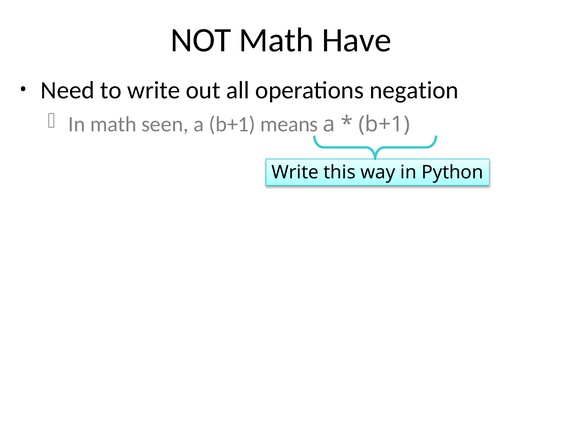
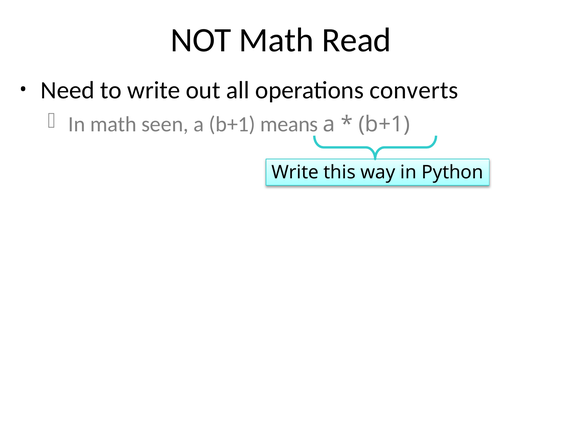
Have: Have -> Read
negation: negation -> converts
